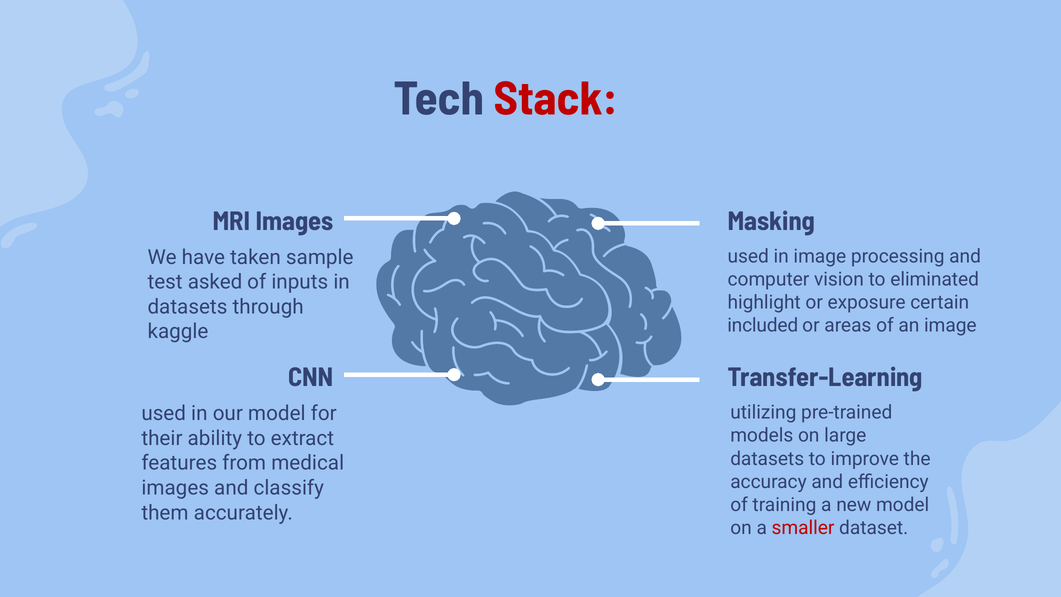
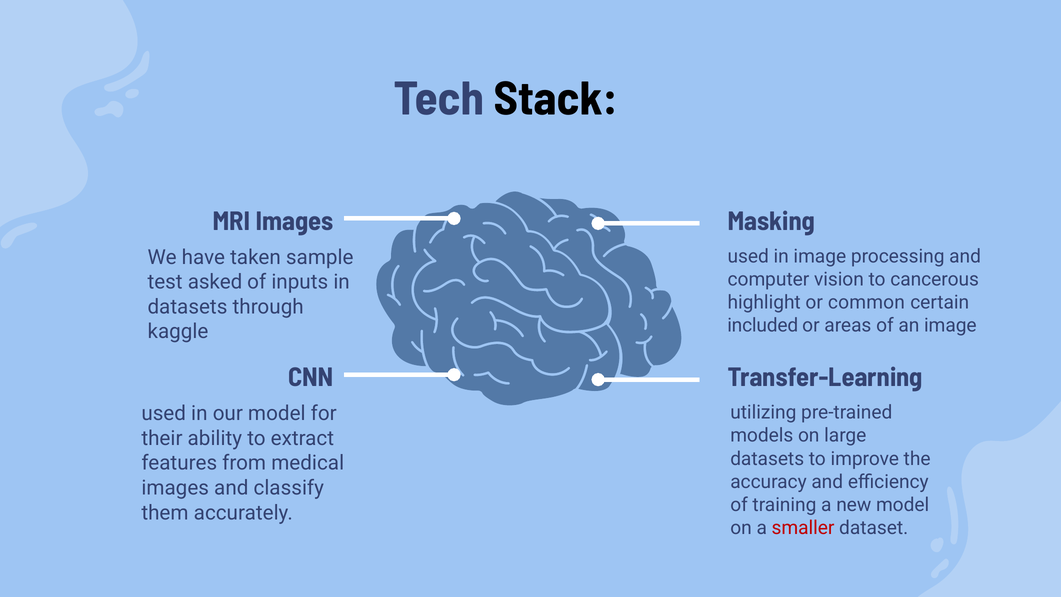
Stack colour: red -> black
eliminated: eliminated -> cancerous
exposure: exposure -> common
